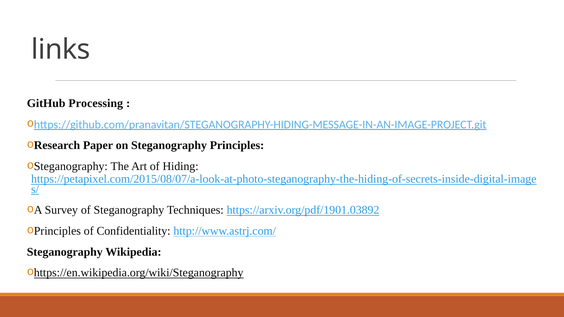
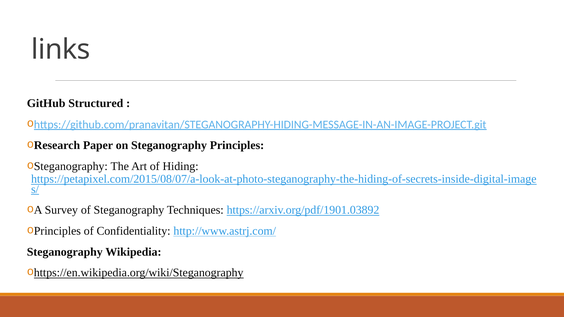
Processing: Processing -> Structured
